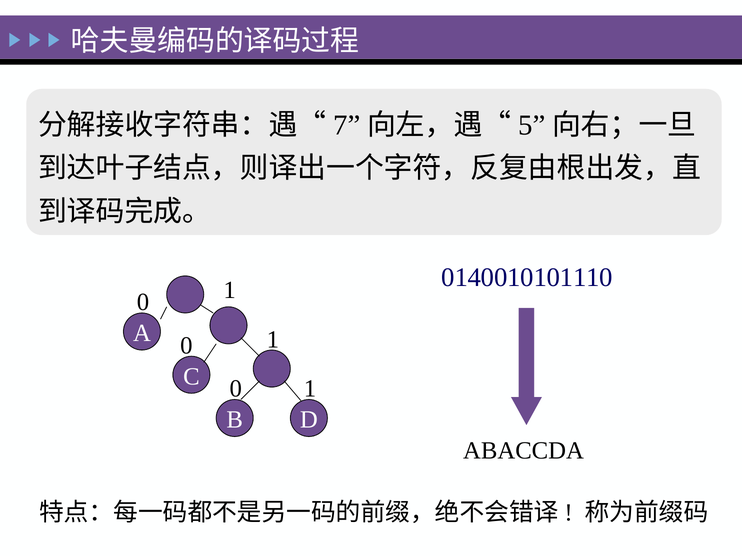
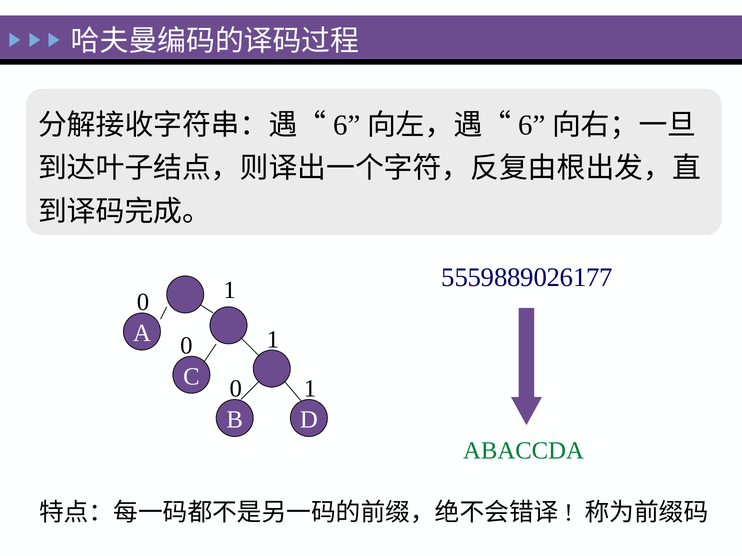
7 at (347, 125): 7 -> 6
5 at (532, 125): 5 -> 6
0140010101110: 0140010101110 -> 5559889026177
ABACCDA colour: black -> green
